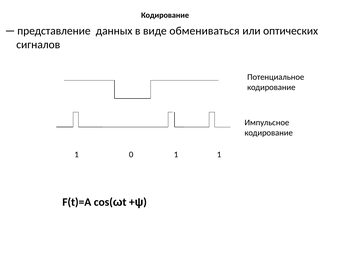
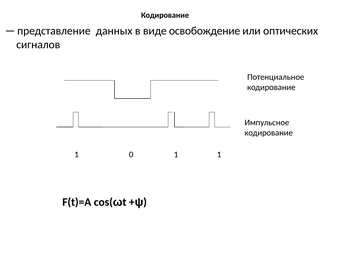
обмениваться: обмениваться -> освобождение
